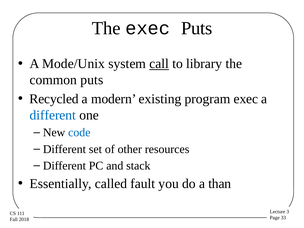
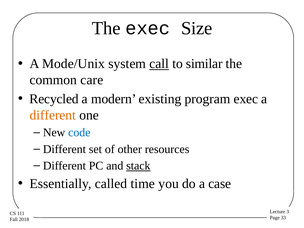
exec Puts: Puts -> Size
library: library -> similar
common puts: puts -> care
different at (53, 115) colour: blue -> orange
stack underline: none -> present
fault: fault -> time
than: than -> case
